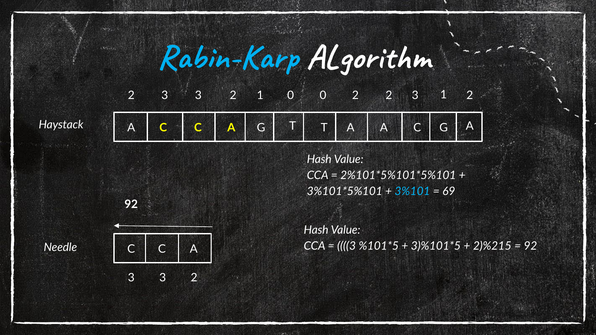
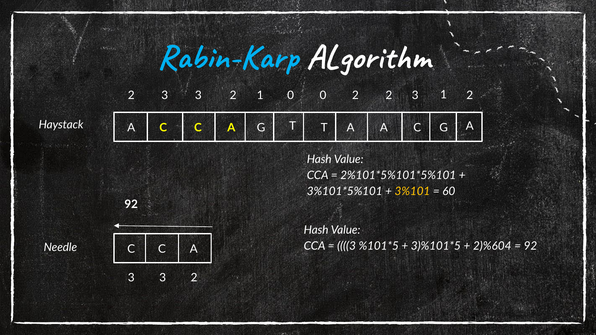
3%101 colour: light blue -> yellow
69: 69 -> 60
2)%215: 2)%215 -> 2)%604
